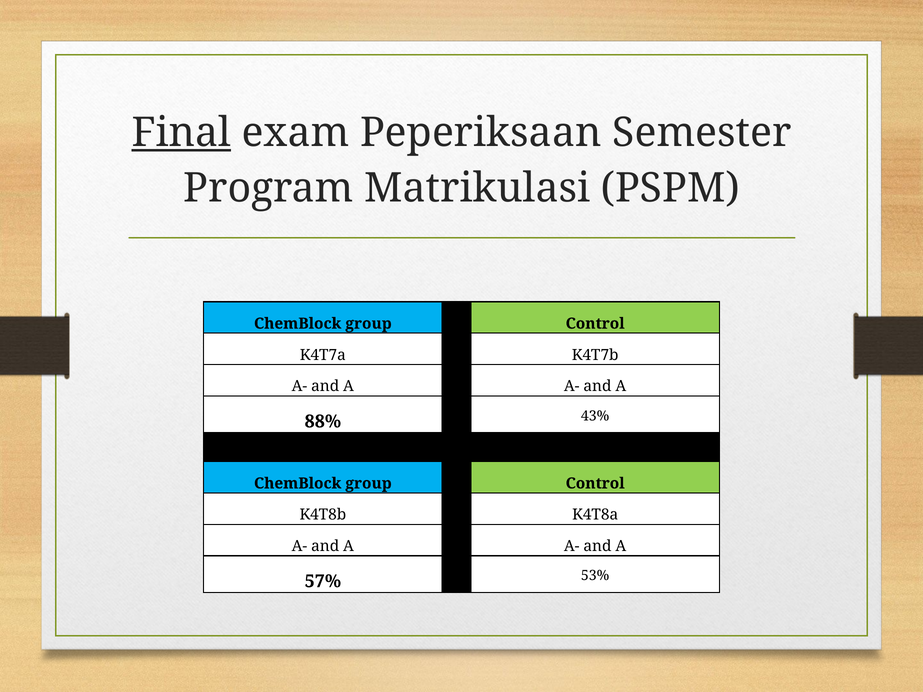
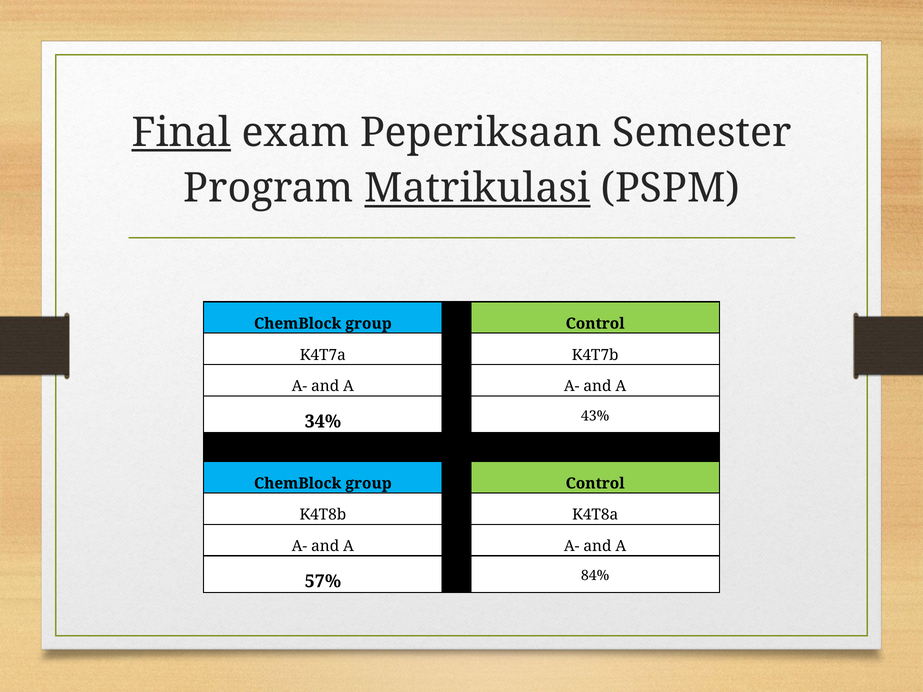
Matrikulasi underline: none -> present
88%: 88% -> 34%
53%: 53% -> 84%
